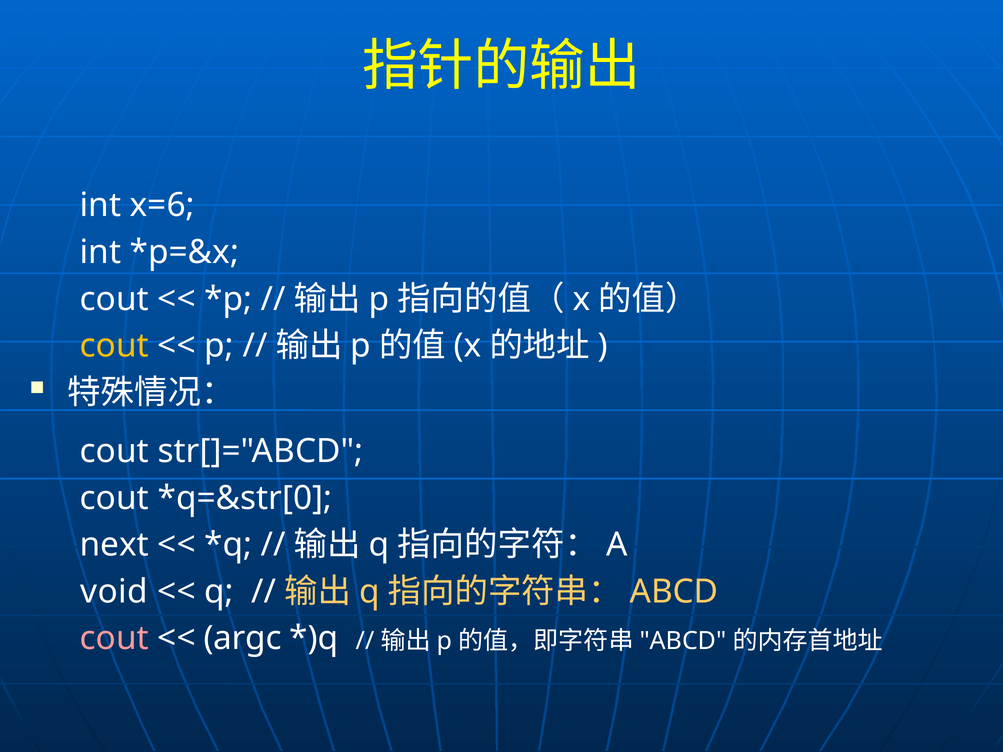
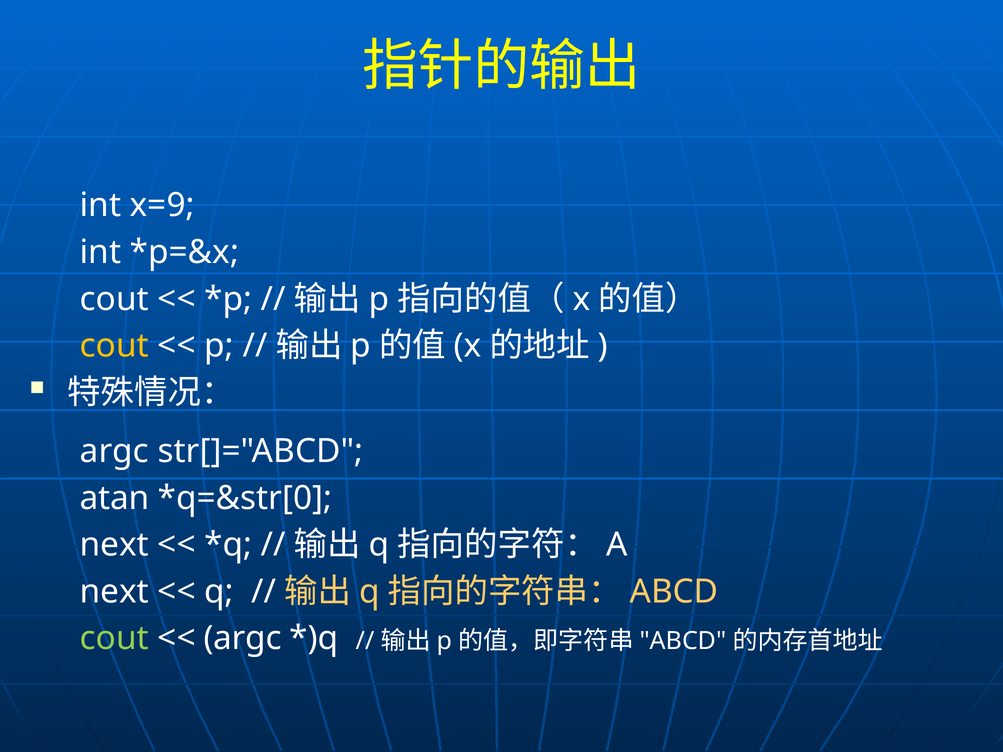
x=6: x=6 -> x=9
cout at (114, 451): cout -> argc
cout at (114, 498): cout -> atan
void at (114, 592): void -> next
cout at (114, 639) colour: pink -> light green
